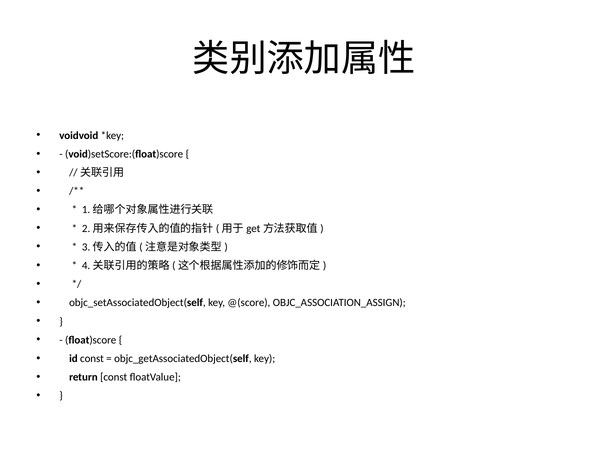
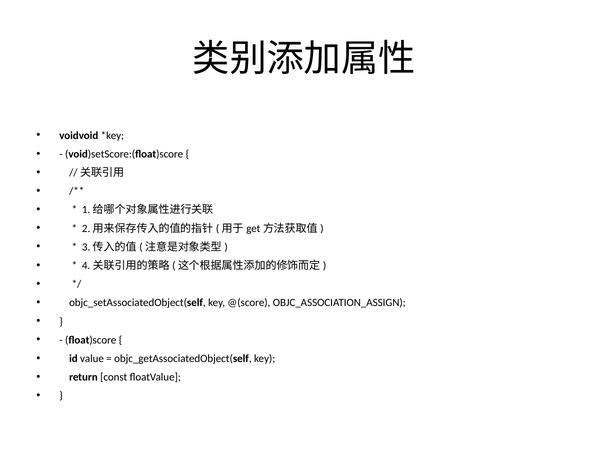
id const: const -> value
